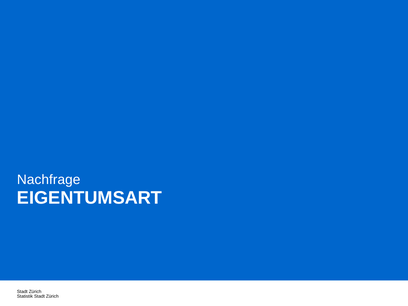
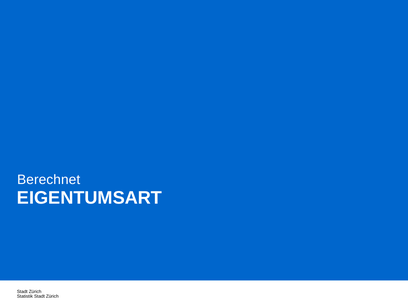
Nachfrage: Nachfrage -> Berechnet
